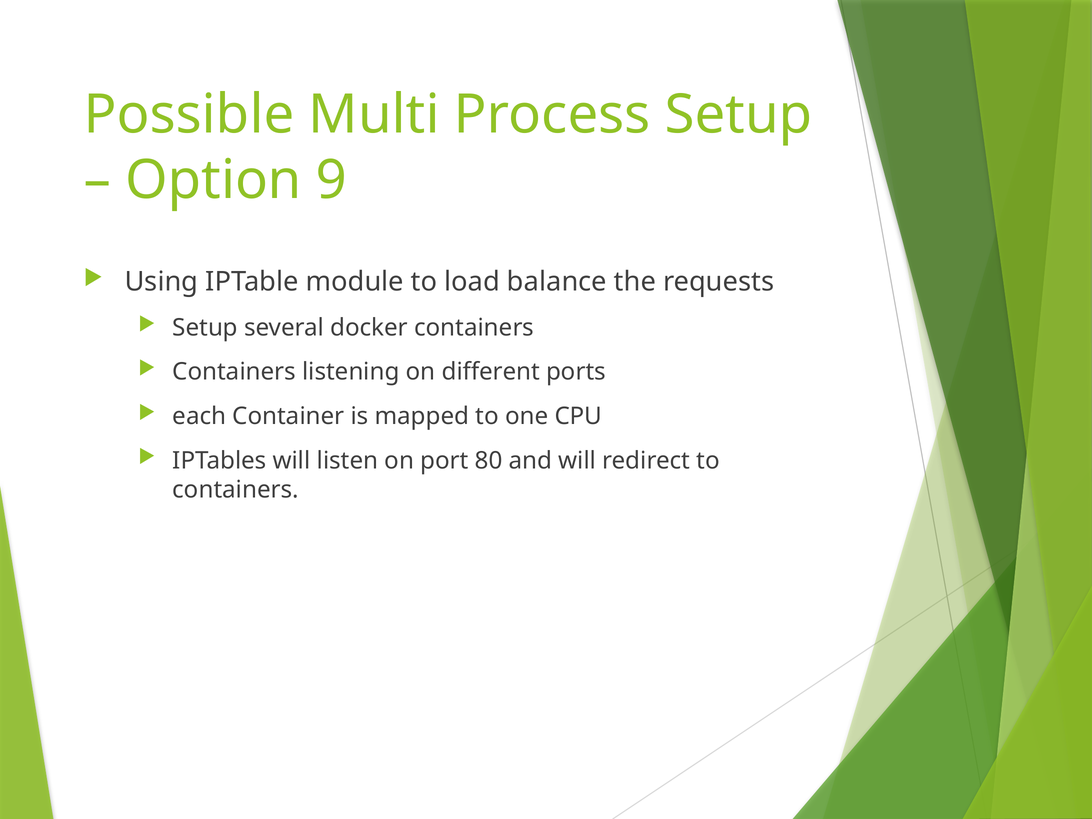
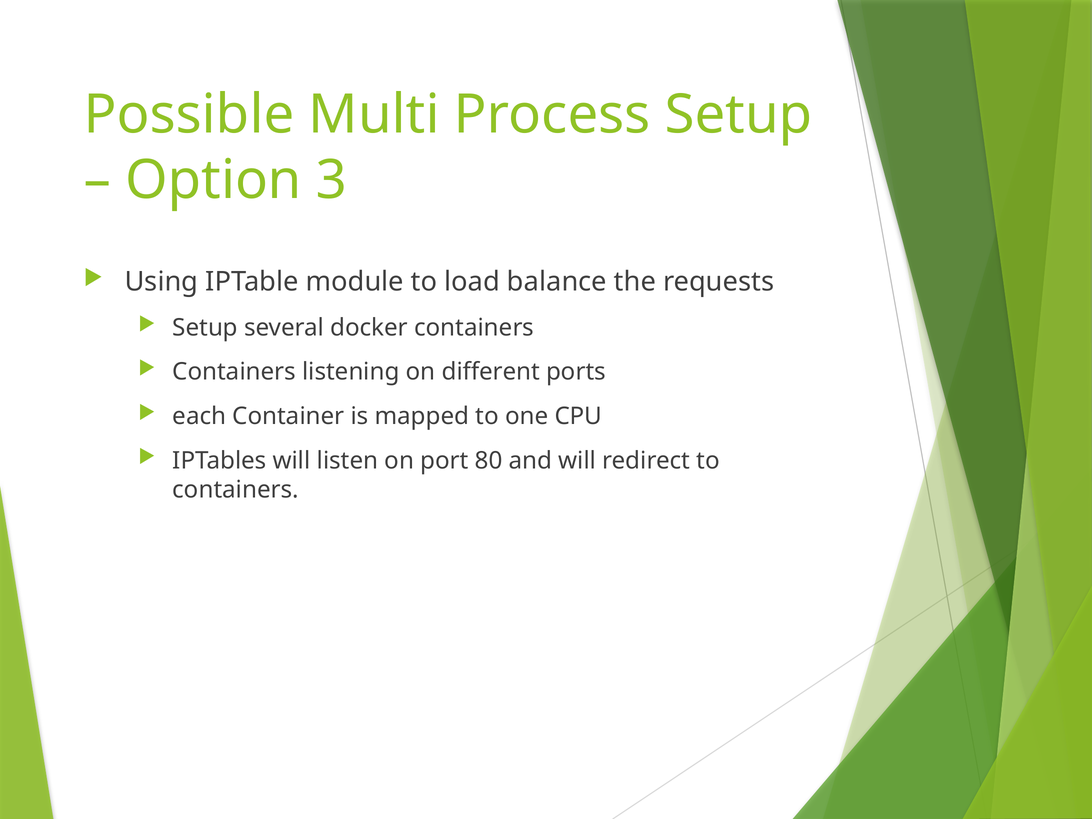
9: 9 -> 3
